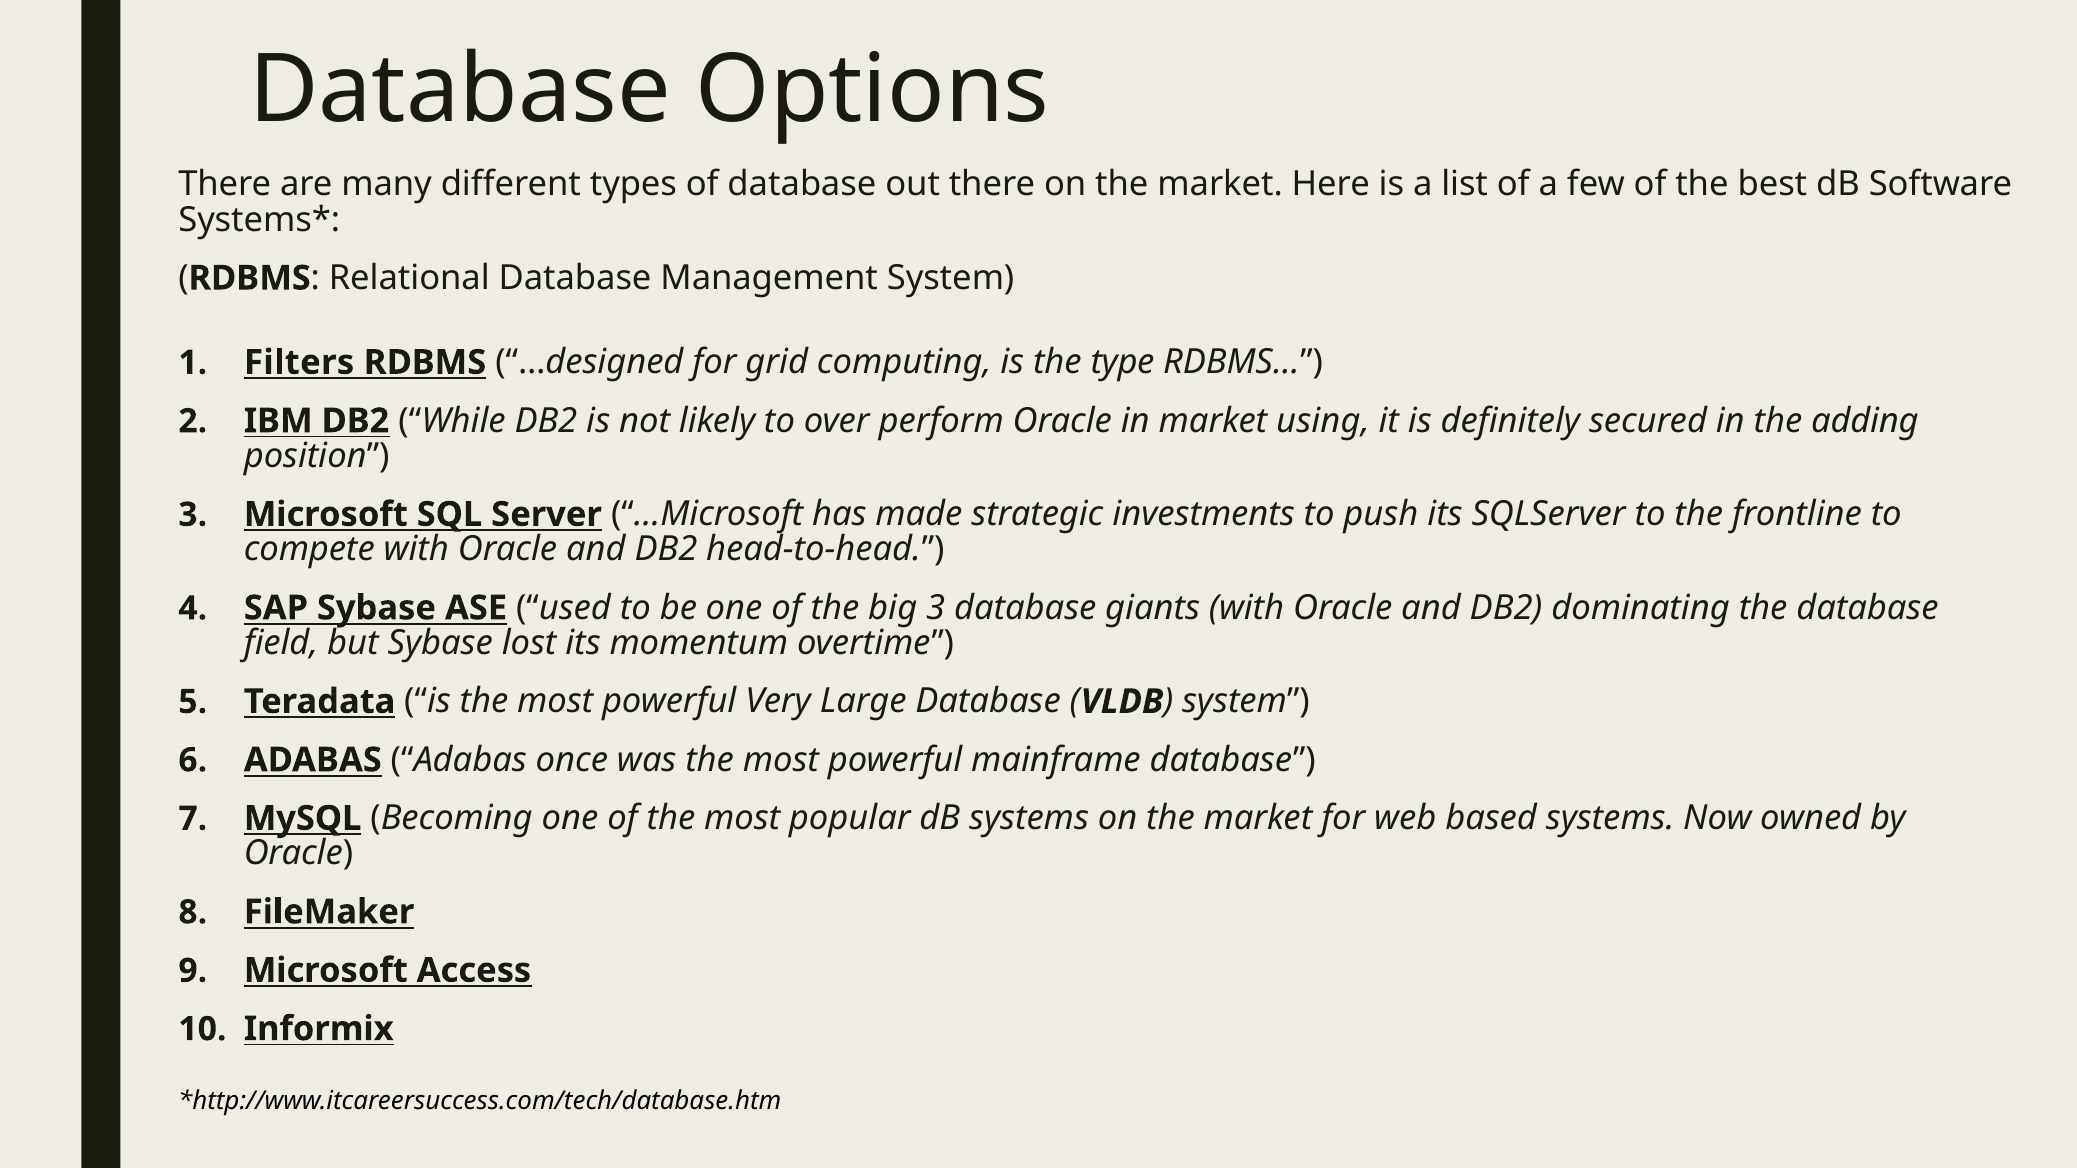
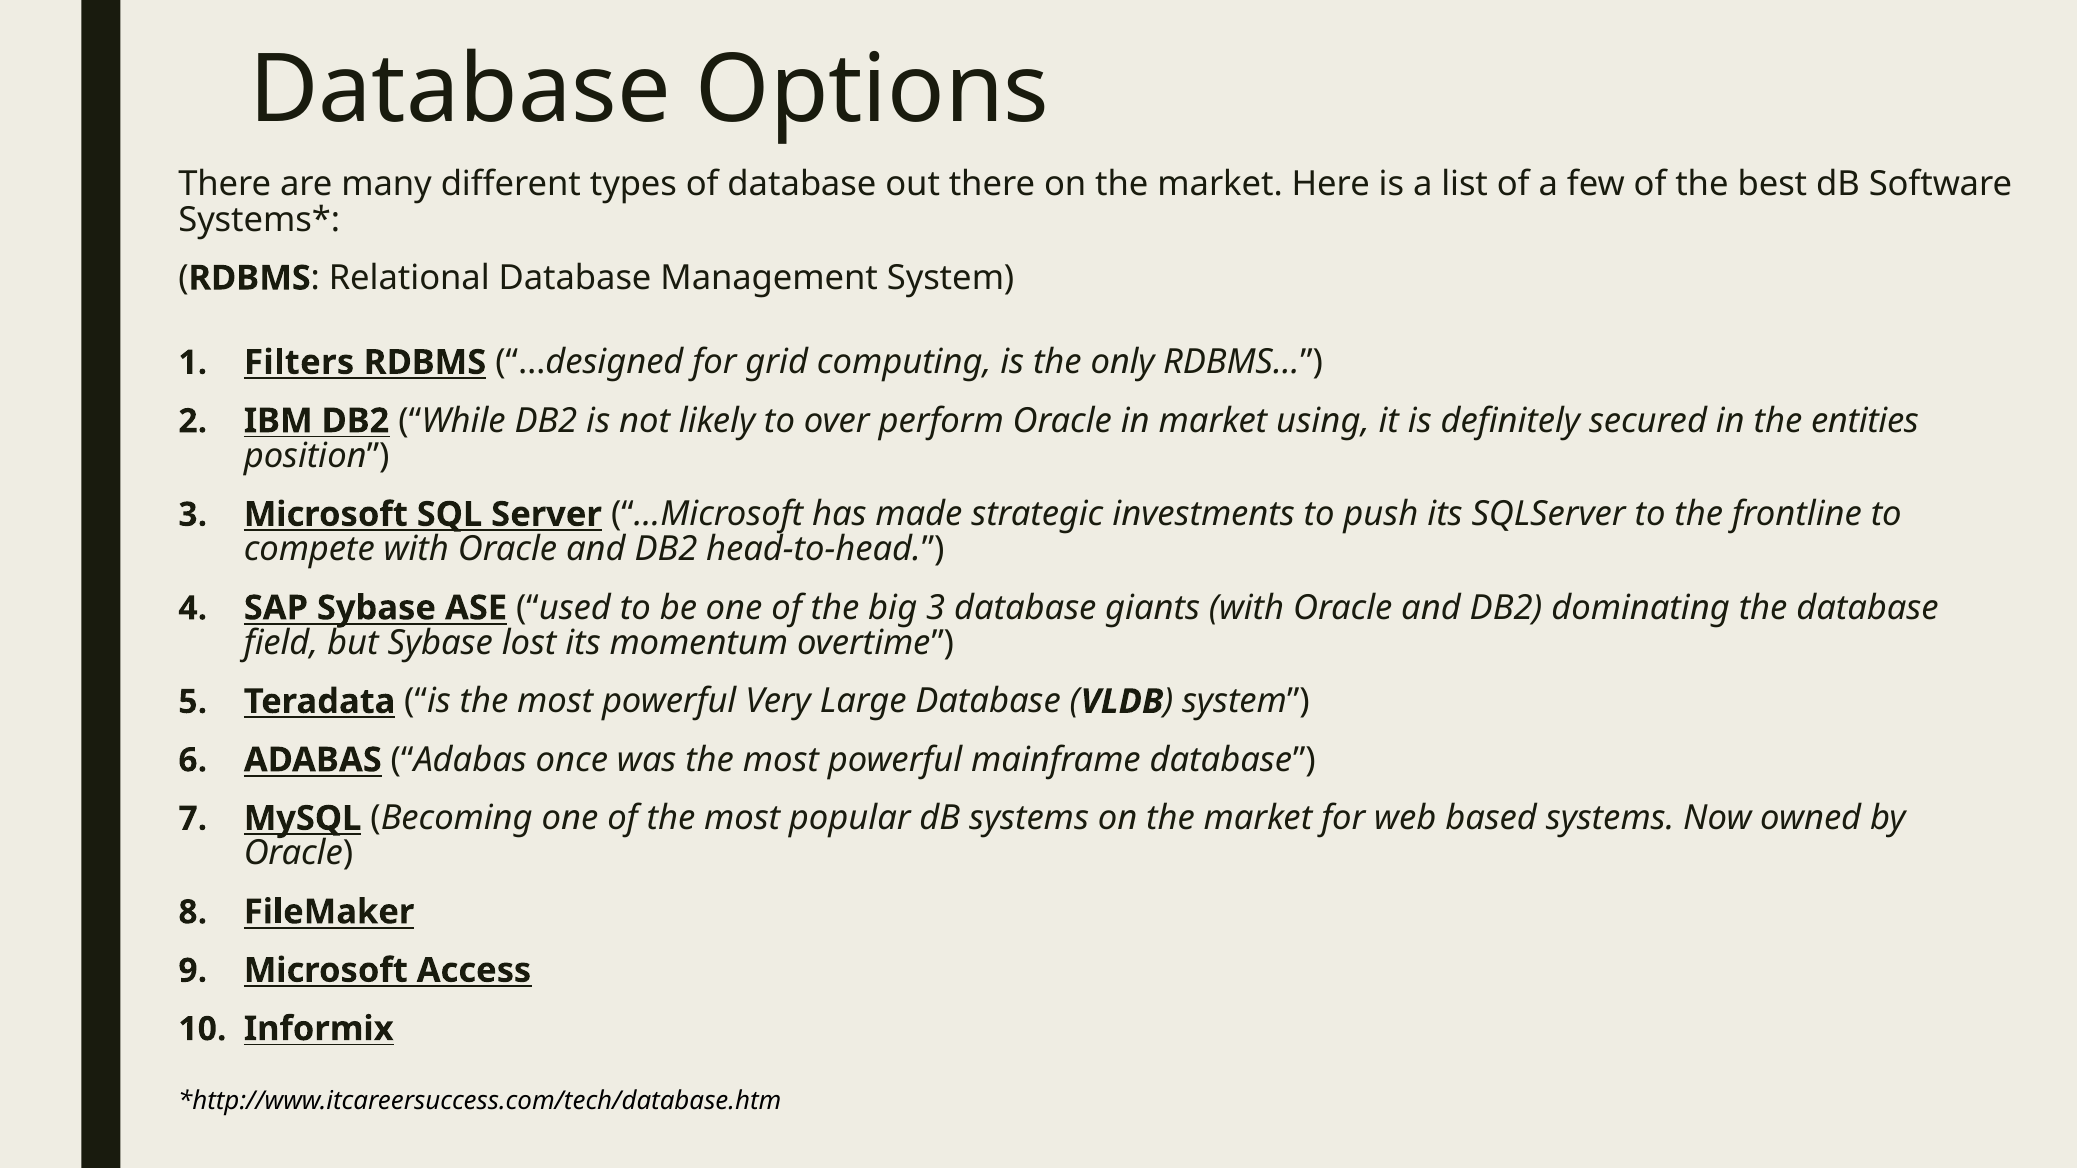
type: type -> only
adding: adding -> entities
